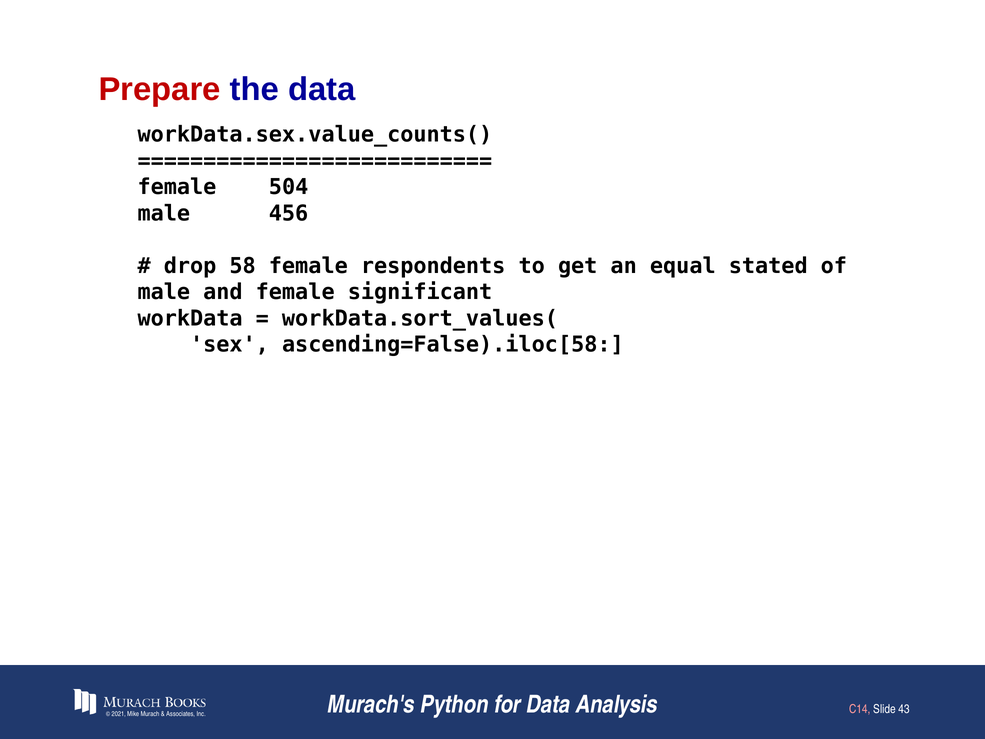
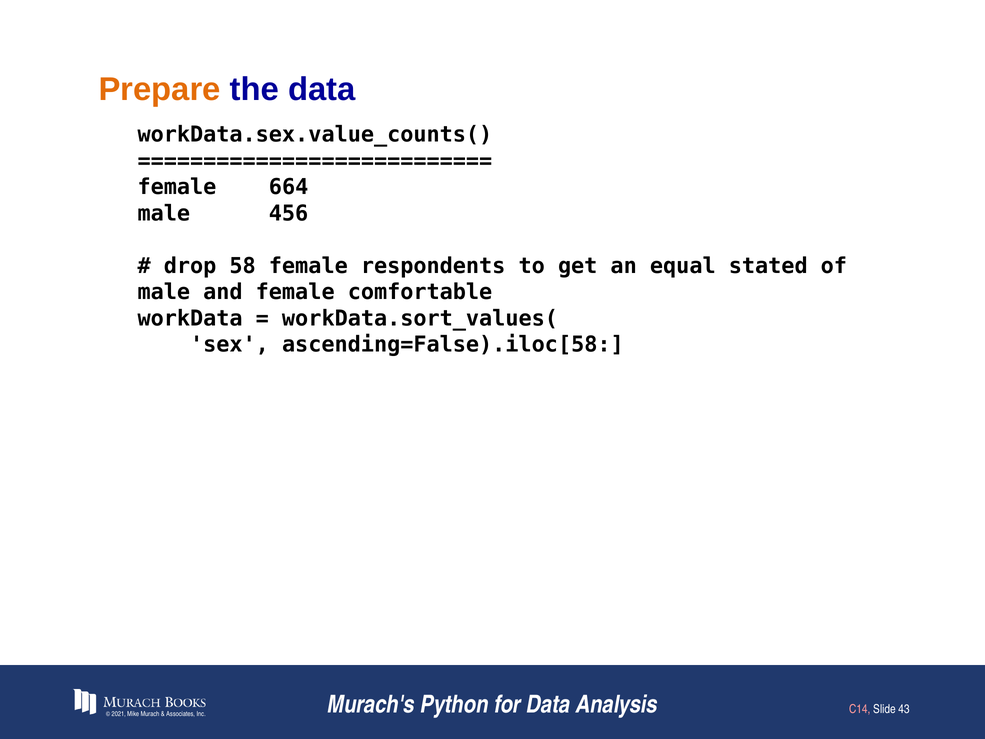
Prepare colour: red -> orange
504: 504 -> 664
significant: significant -> comfortable
